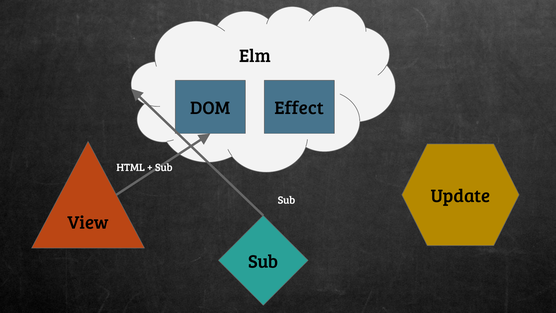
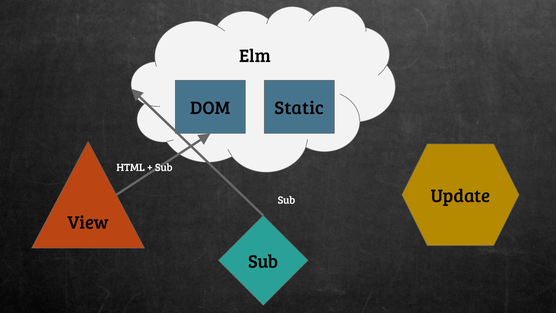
Effect: Effect -> Static
